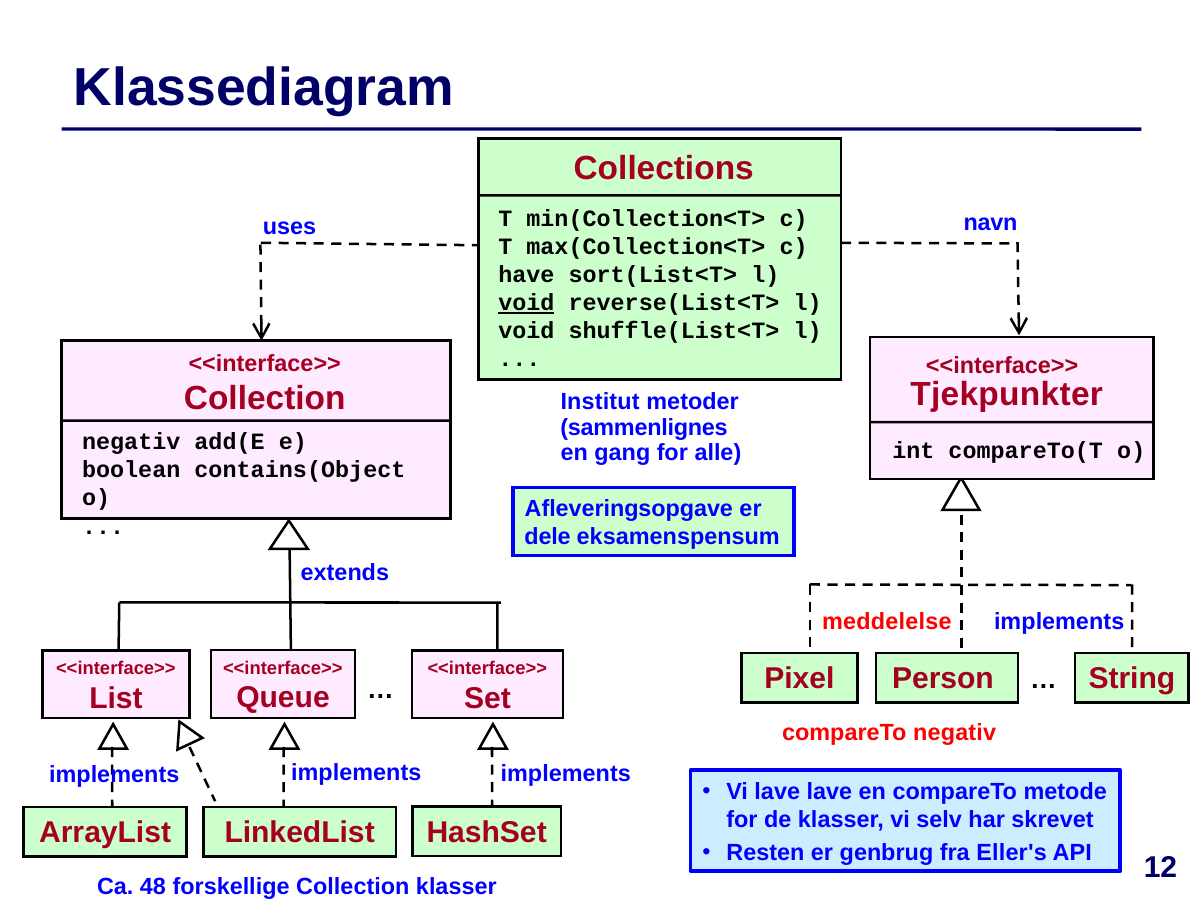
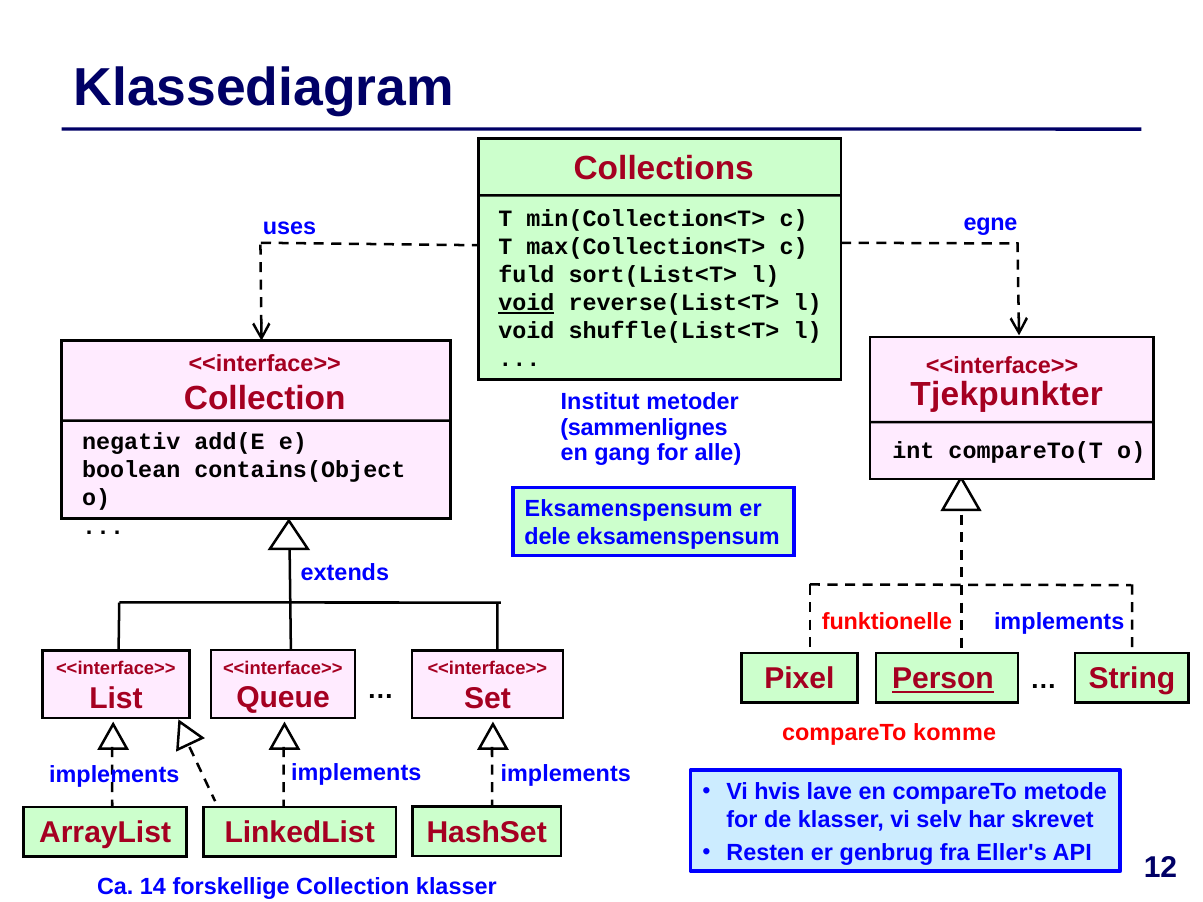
navn: navn -> egne
have: have -> fuld
Afleveringsopgave at (629, 509): Afleveringsopgave -> Eksamenspensum
meddelelse: meddelelse -> funktionelle
Person underline: none -> present
compareTo negativ: negativ -> komme
Vi lave: lave -> hvis
48: 48 -> 14
